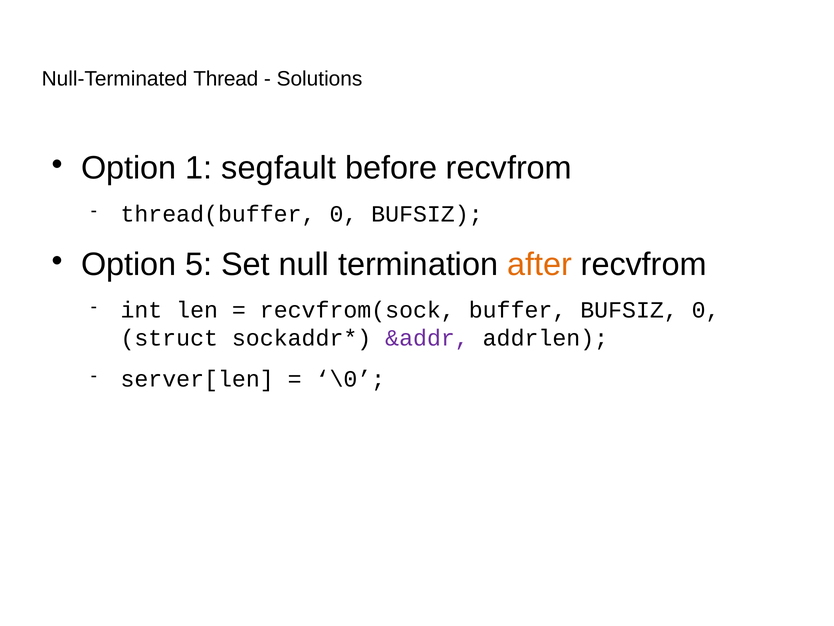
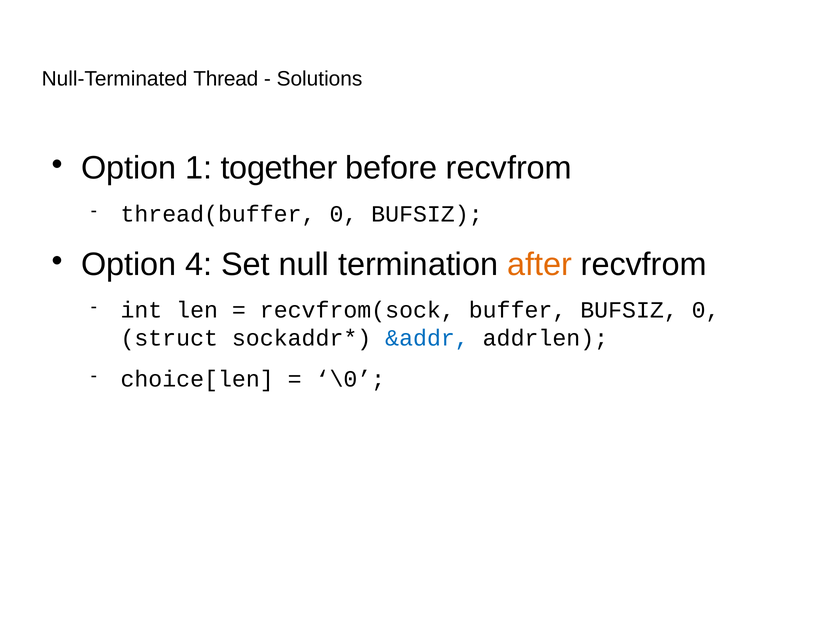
segfault: segfault -> together
5: 5 -> 4
&addr colour: purple -> blue
server[len: server[len -> choice[len
